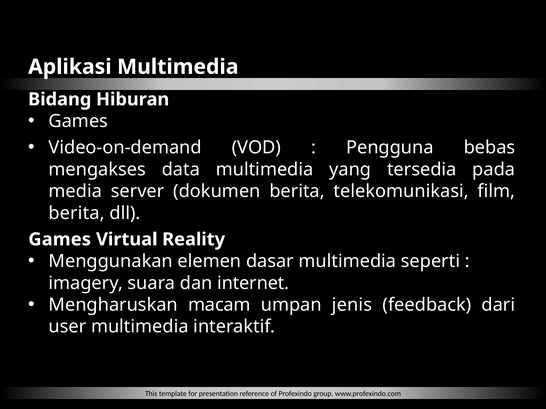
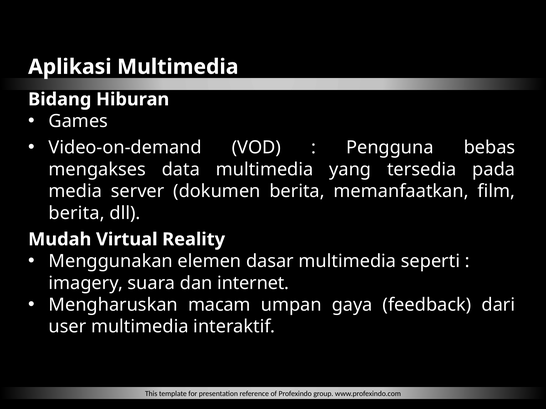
telekomunikasi: telekomunikasi -> memanfaatkan
Games at (60, 240): Games -> Mudah
jenis: jenis -> gaya
